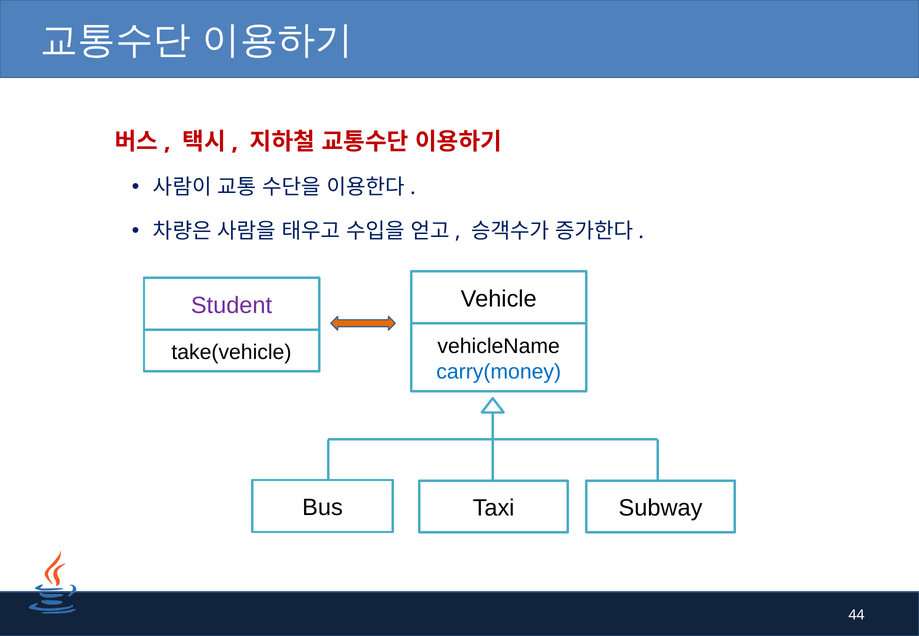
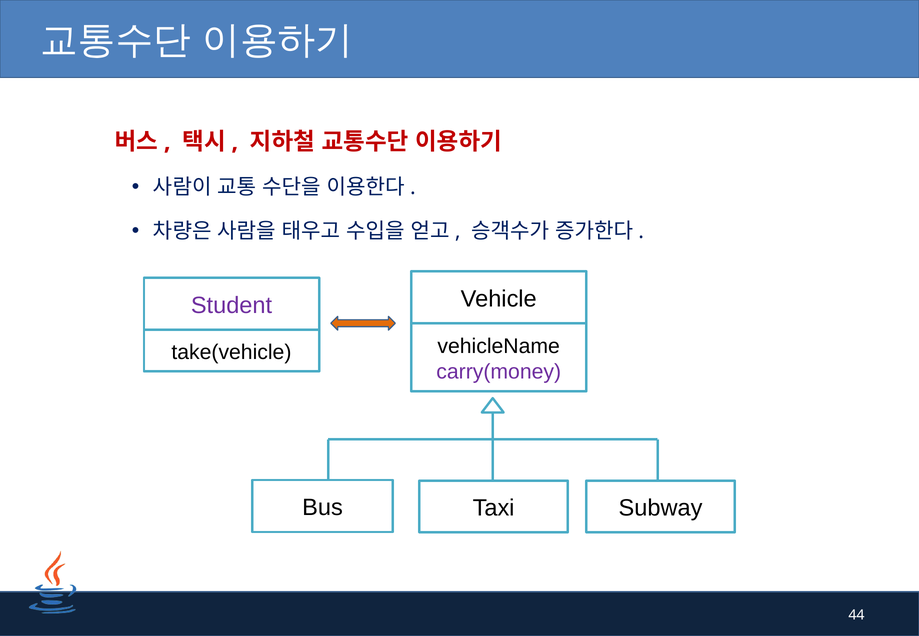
carry(money colour: blue -> purple
